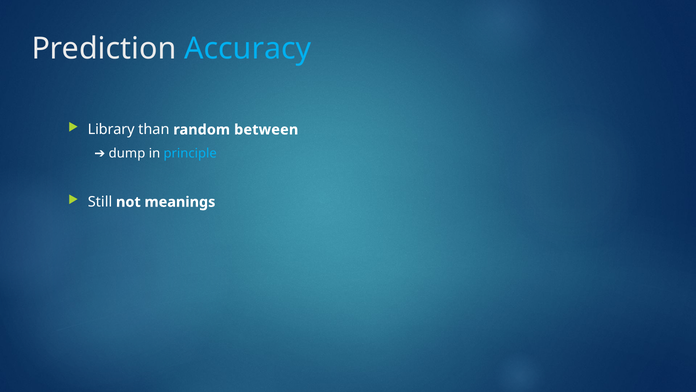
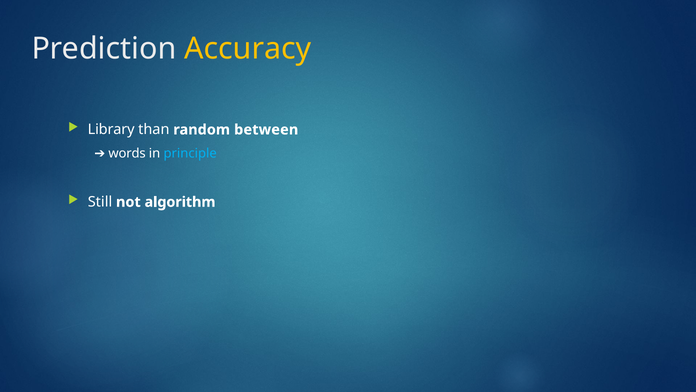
Accuracy colour: light blue -> yellow
dump: dump -> words
meanings: meanings -> algorithm
